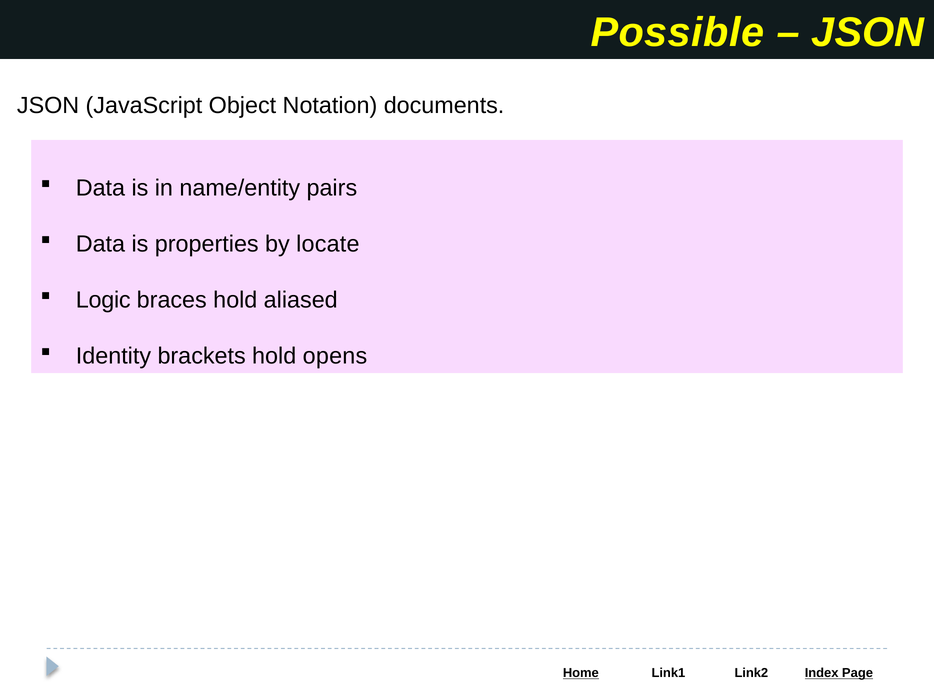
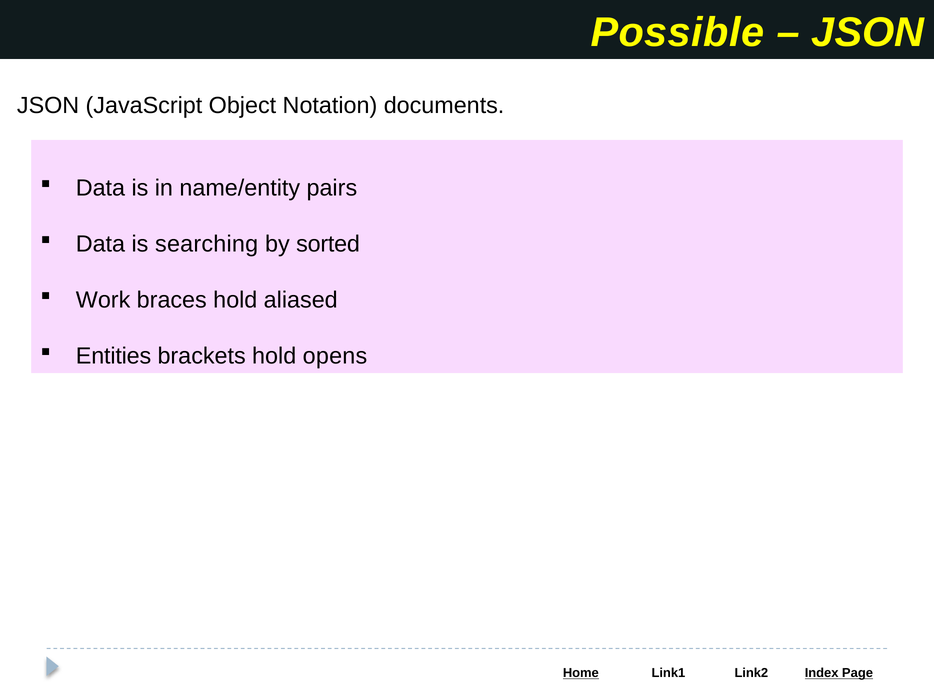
properties: properties -> searching
locate: locate -> sorted
Logic: Logic -> Work
Identity: Identity -> Entities
